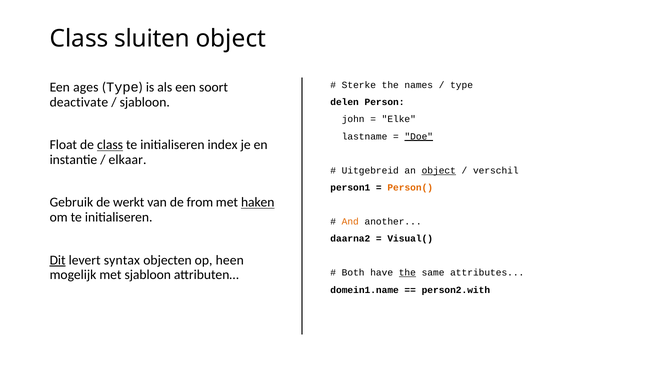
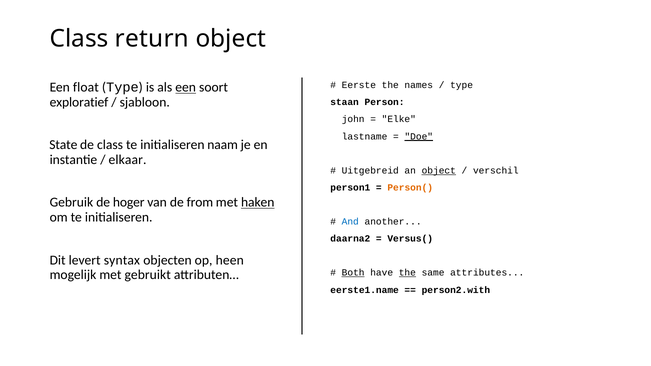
sluiten: sluiten -> return
Sterke: Sterke -> Eerste
ages: ages -> float
een at (186, 87) underline: none -> present
deactivate: deactivate -> exploratief
delen: delen -> staan
Float: Float -> State
class at (110, 145) underline: present -> none
index: index -> naam
werkt: werkt -> hoger
And colour: orange -> blue
Visual(: Visual( -> Versus(
Dit underline: present -> none
met sjabloon: sjabloon -> gebruikt
Both underline: none -> present
domein1.name: domein1.name -> eerste1.name
